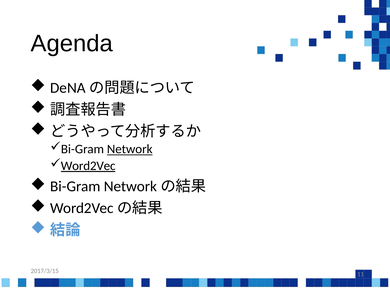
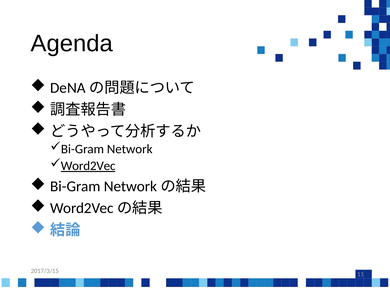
Network underline: present -> none
